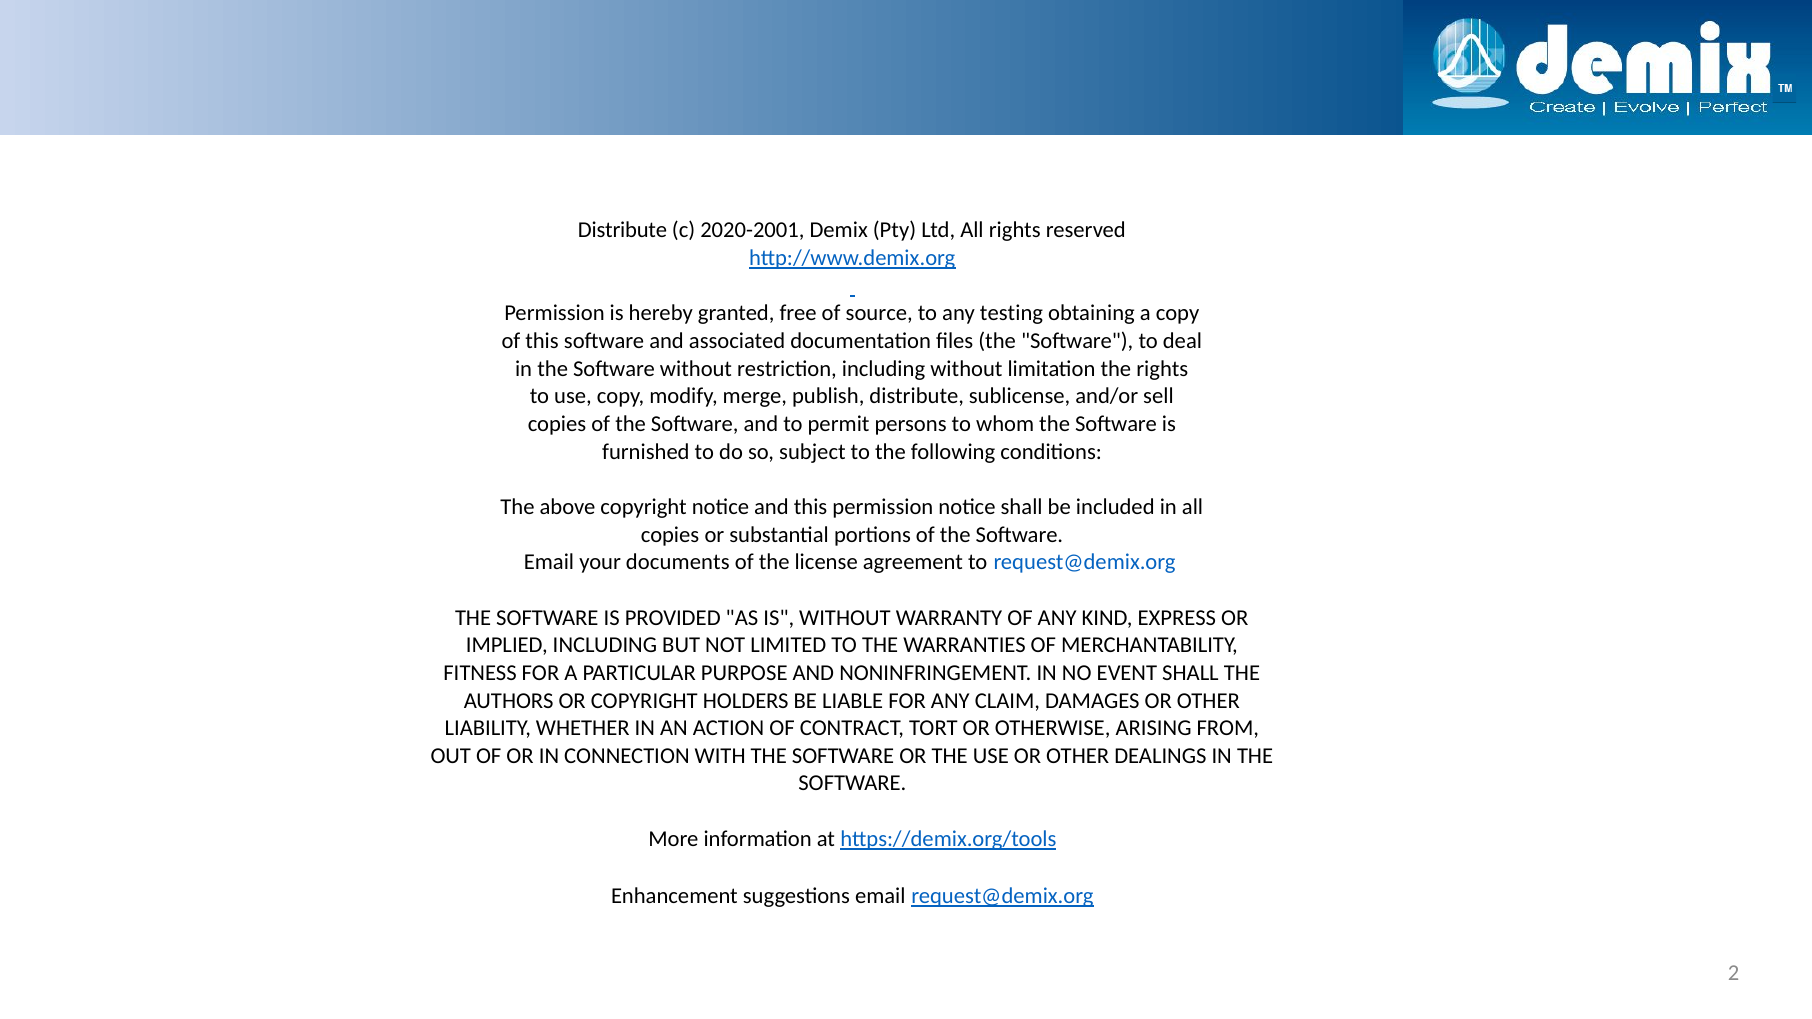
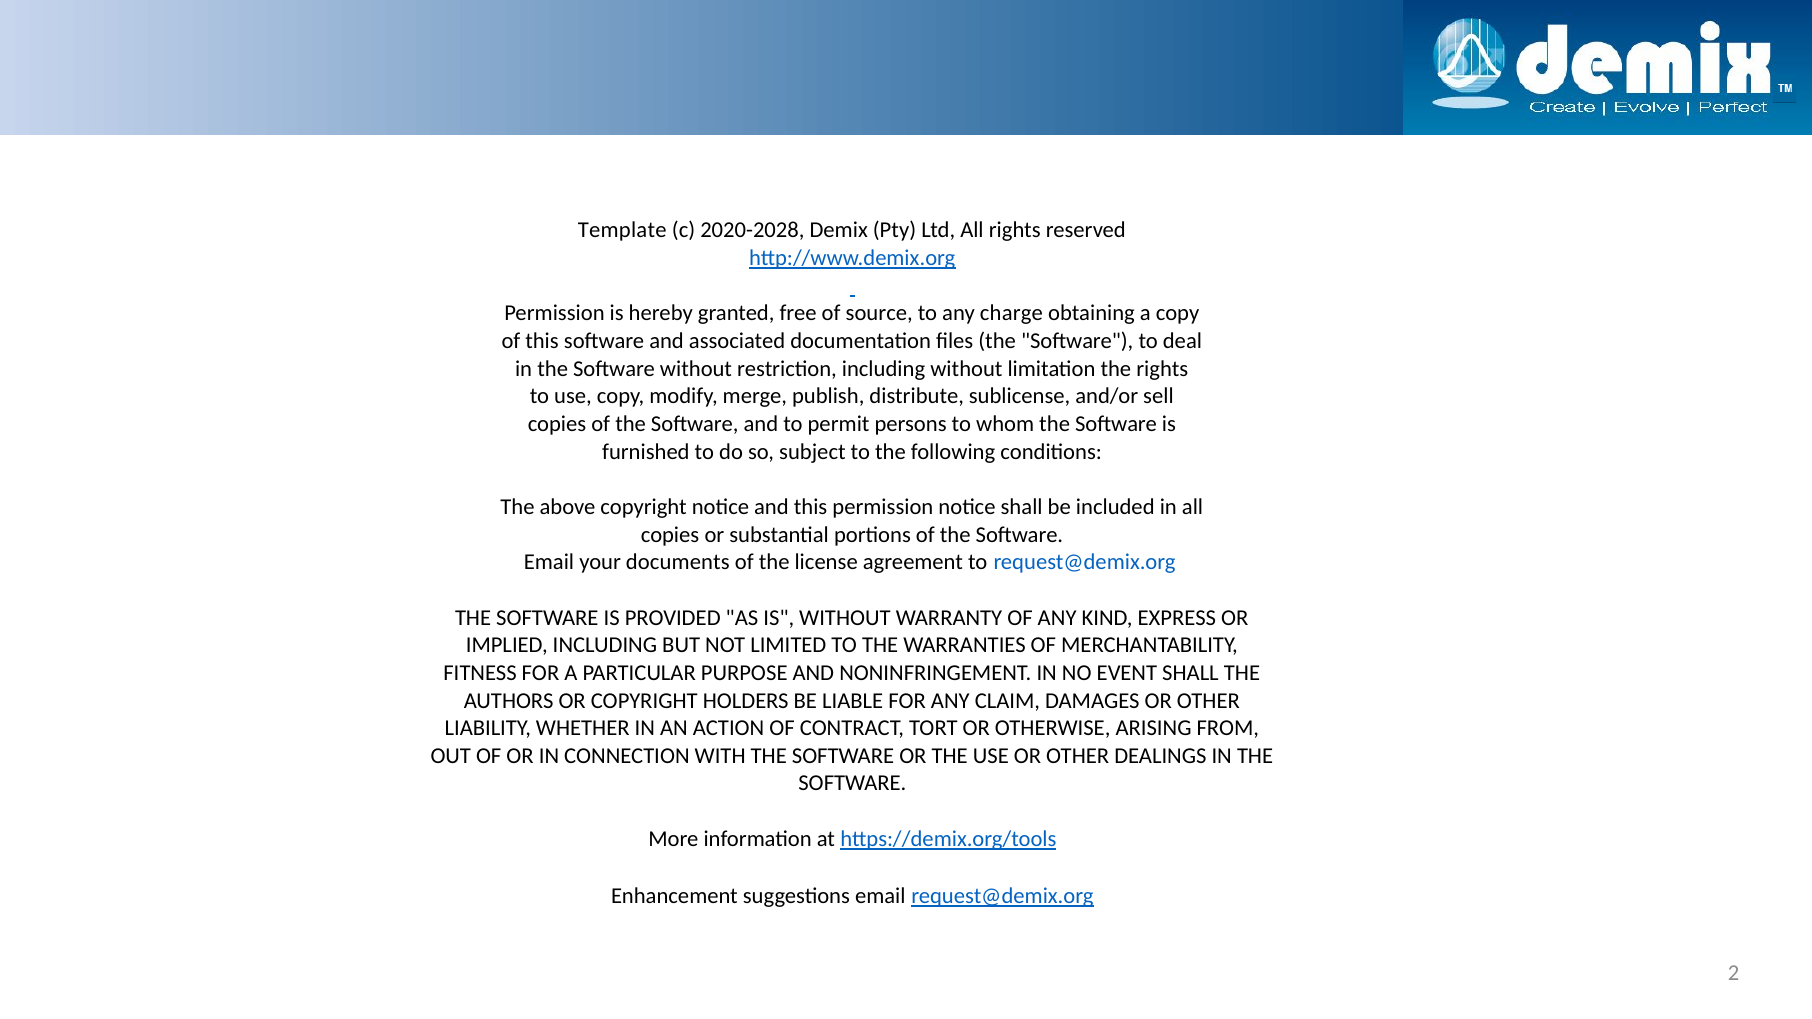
Distribute at (622, 231): Distribute -> Template
2020-2001: 2020-2001 -> 2020-2028
testing: testing -> charge
